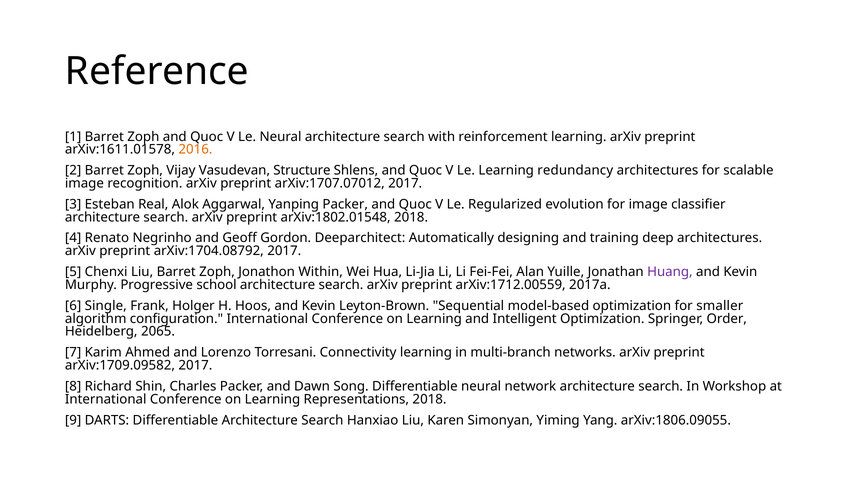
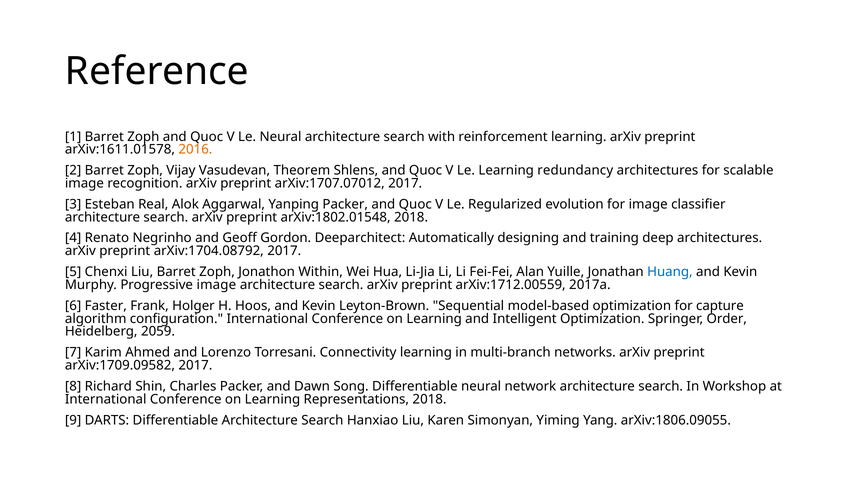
Structure: Structure -> Theorem
Huang colour: purple -> blue
Progressive school: school -> image
Single: Single -> Faster
smaller: smaller -> capture
2065: 2065 -> 2059
